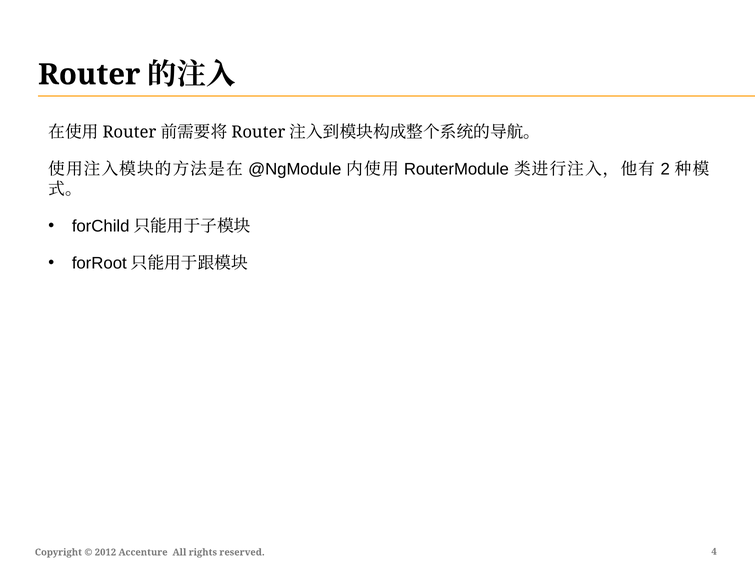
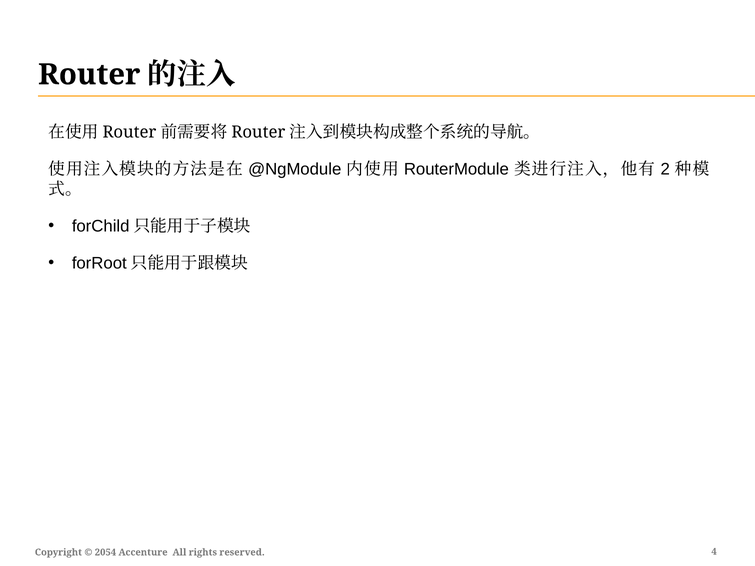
2012: 2012 -> 2054
